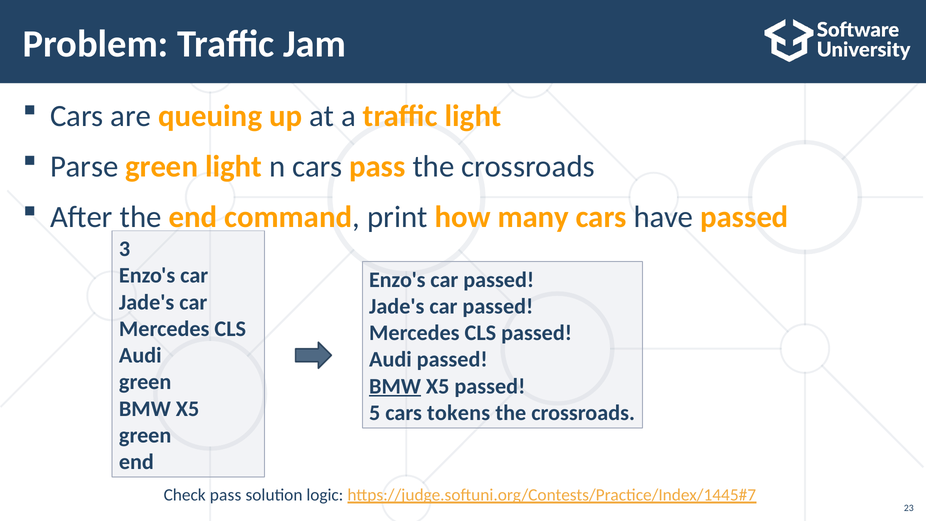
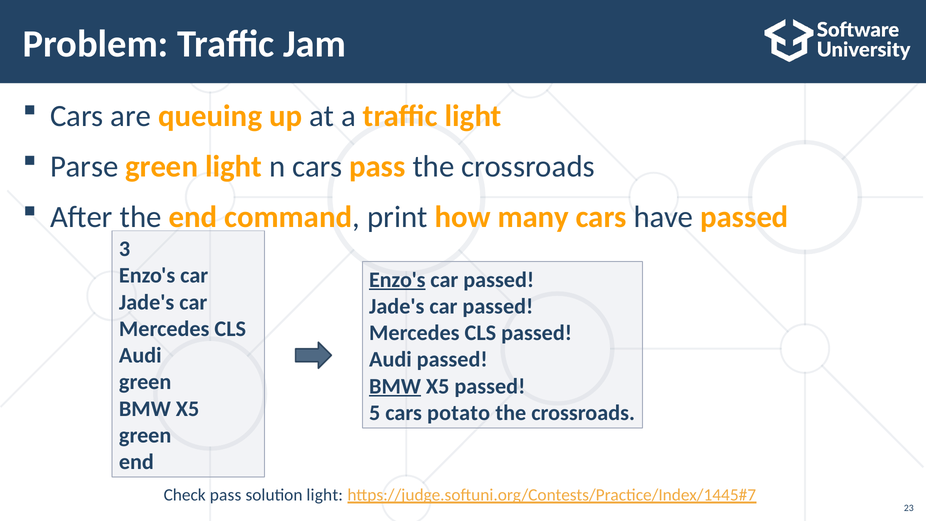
Enzo's at (397, 280) underline: none -> present
tokens: tokens -> potato
solution logic: logic -> light
